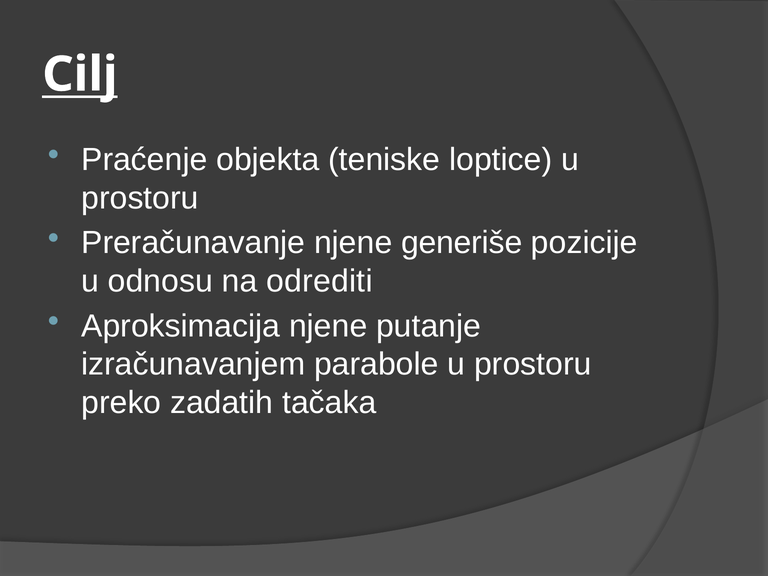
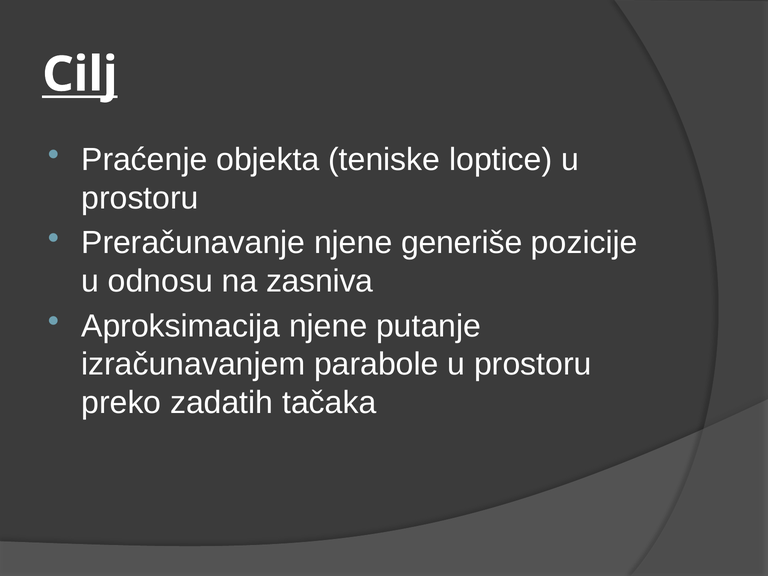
odrediti: odrediti -> zasniva
